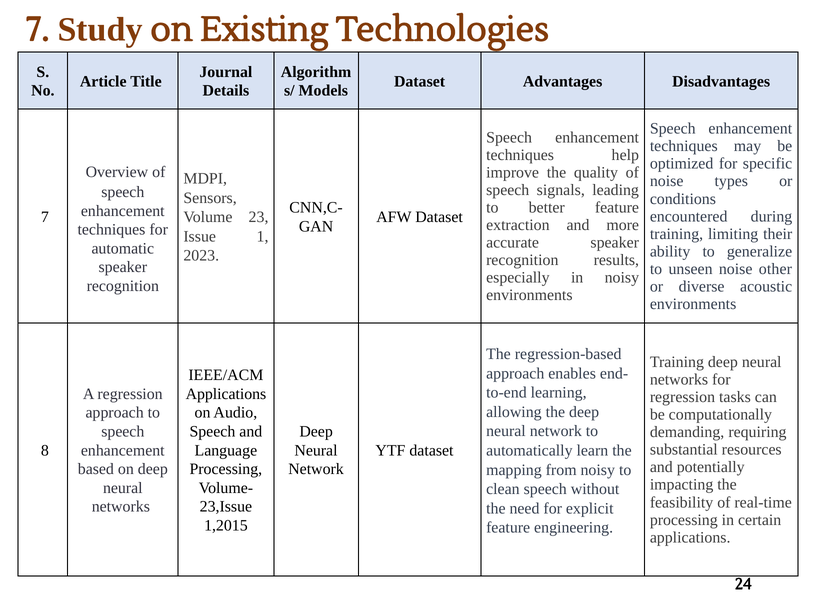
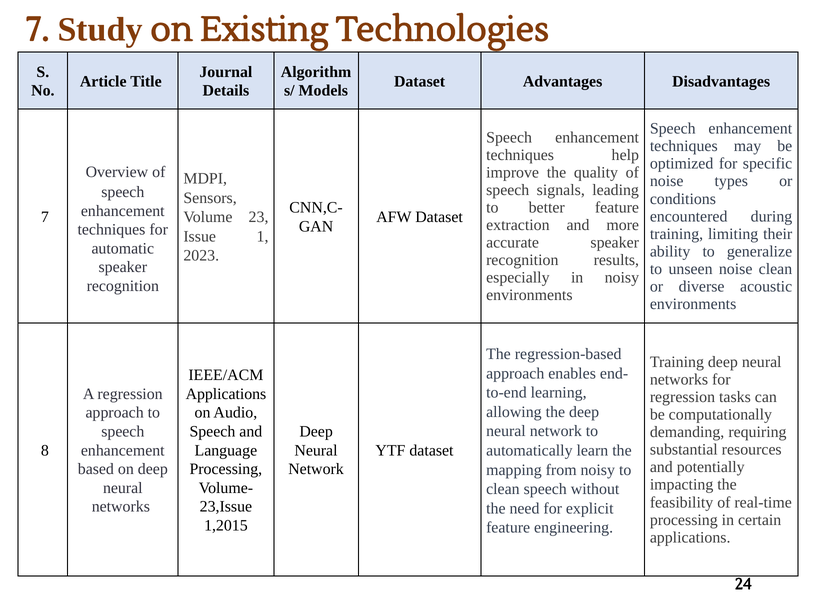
noise other: other -> clean
